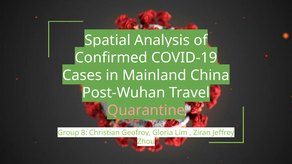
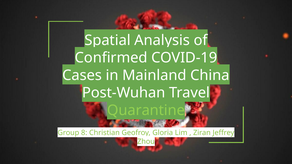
Quarantine colour: pink -> light green
